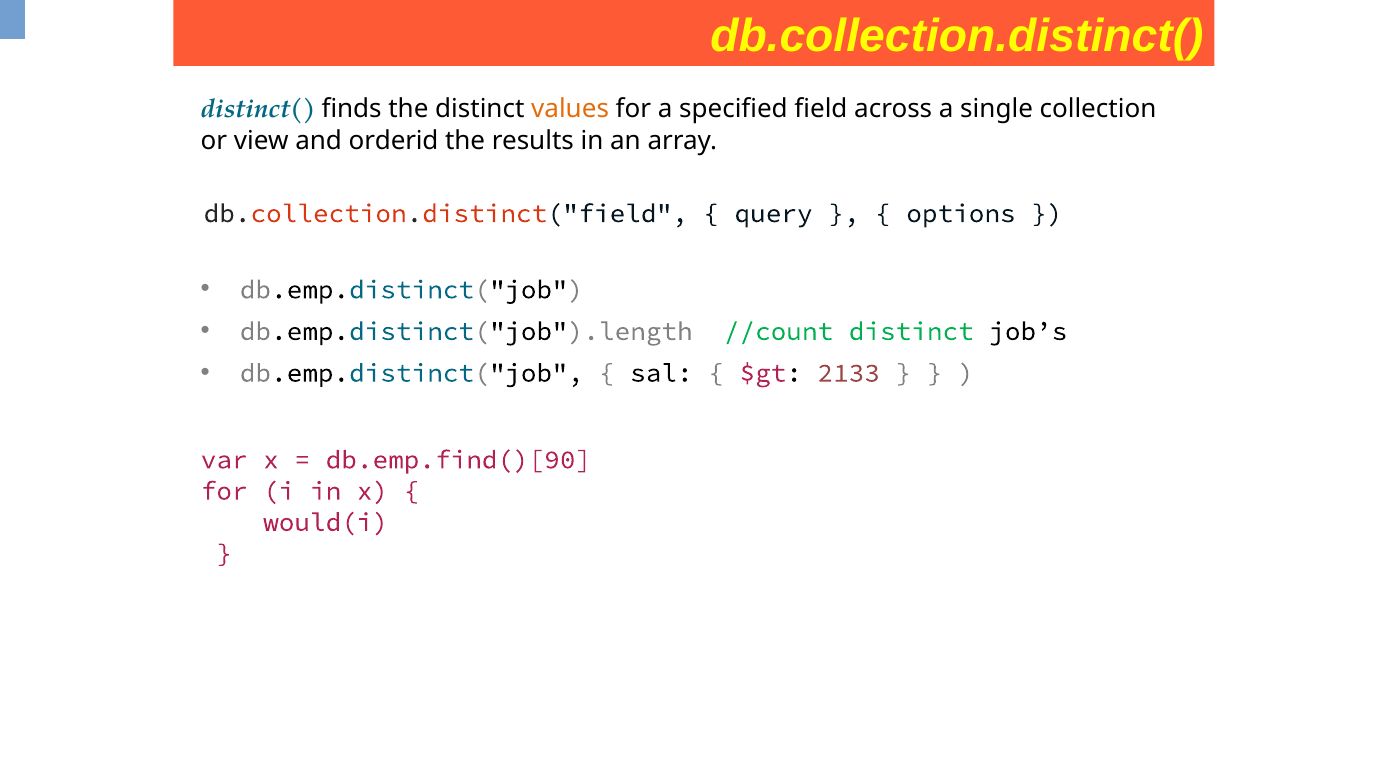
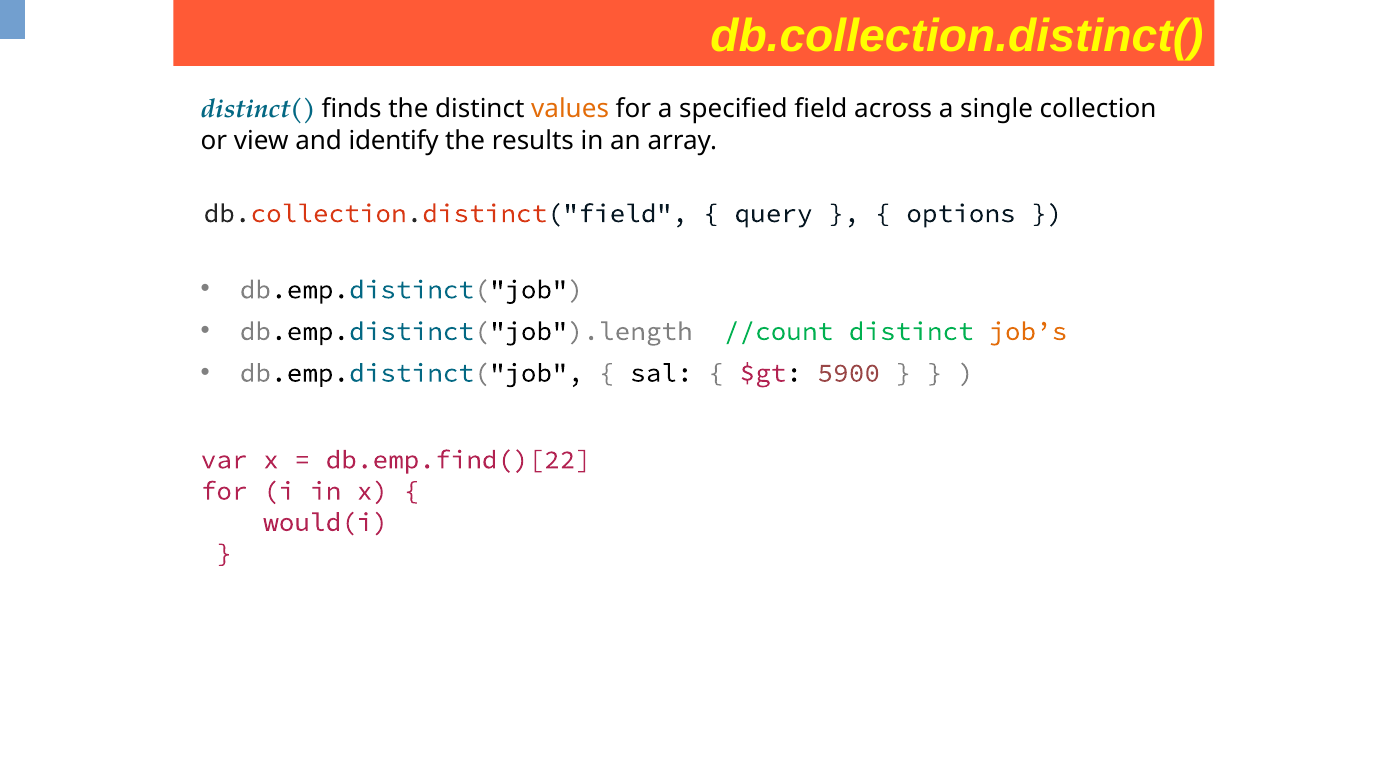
orderid: orderid -> identify
job’s colour: black -> orange
2133: 2133 -> 5900
db.emp.find()[90: db.emp.find()[90 -> db.emp.find()[22
